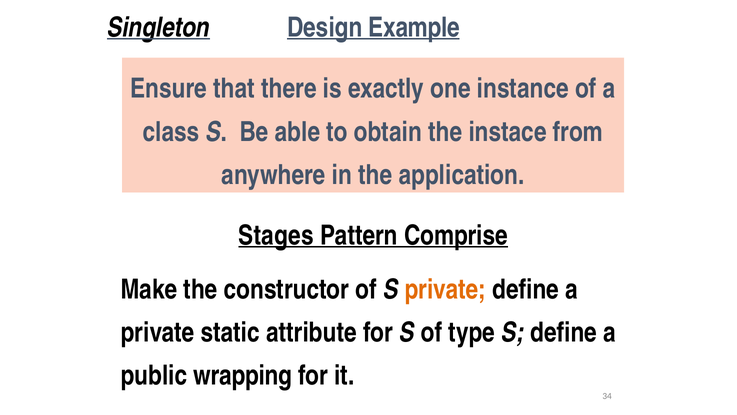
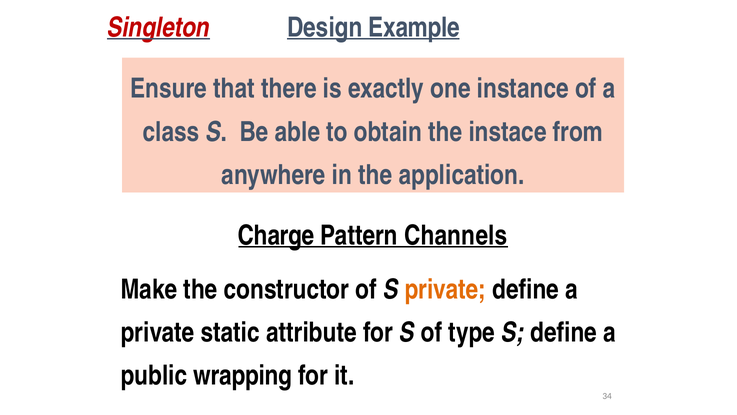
Singleton colour: black -> red
Stages: Stages -> Charge
Comprise: Comprise -> Channels
